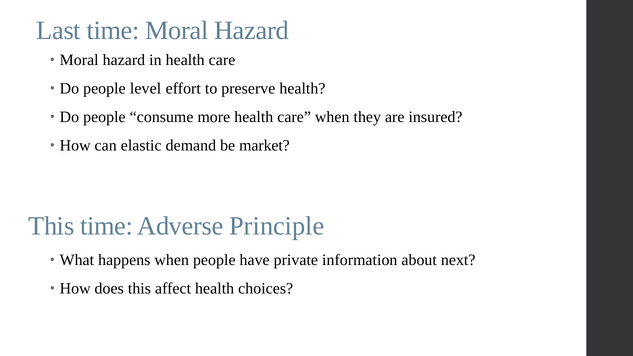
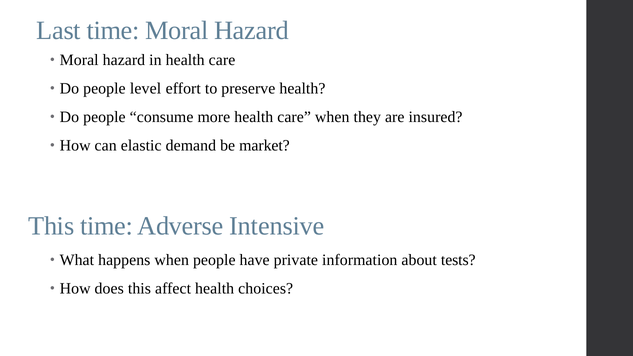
Principle: Principle -> Intensive
next: next -> tests
